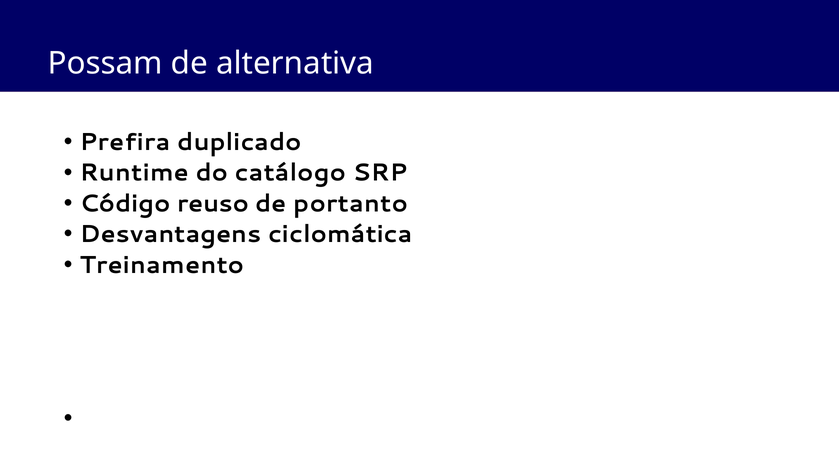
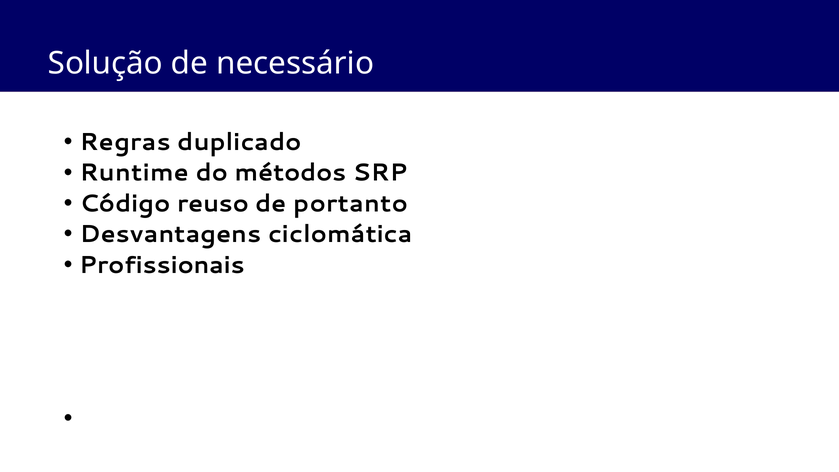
Possam: Possam -> Solução
alternativa: alternativa -> necessário
Prefira: Prefira -> Regras
catálogo: catálogo -> métodos
Treinamento: Treinamento -> Profissionais
